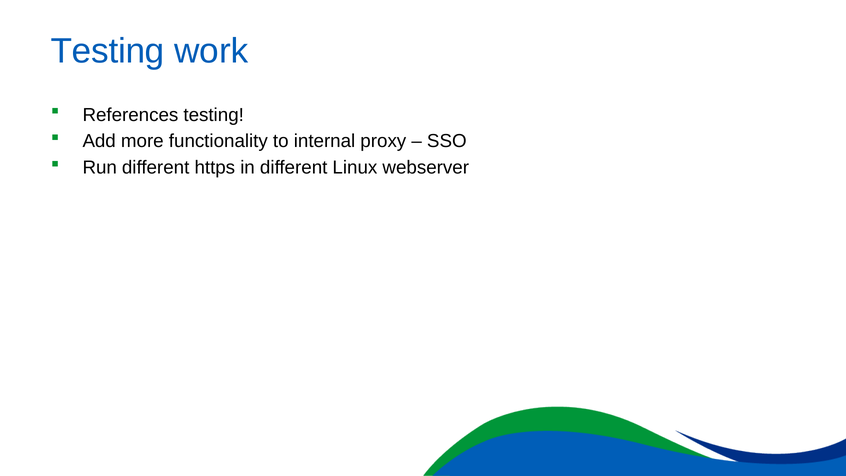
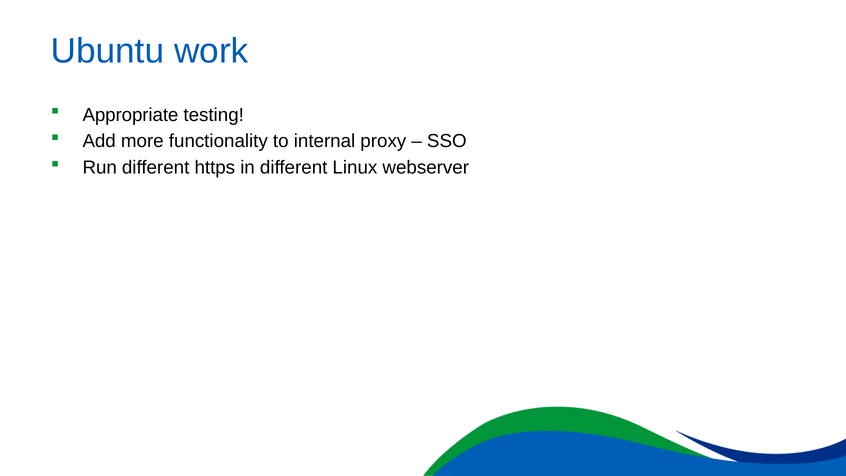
Testing at (108, 51): Testing -> Ubuntu
References: References -> Appropriate
